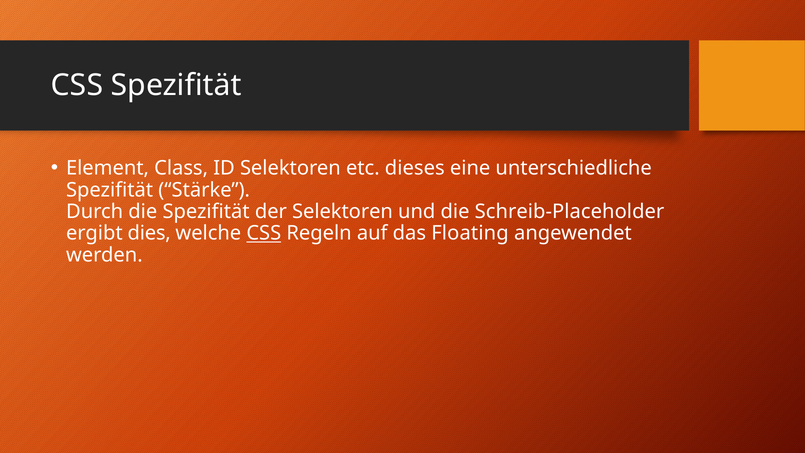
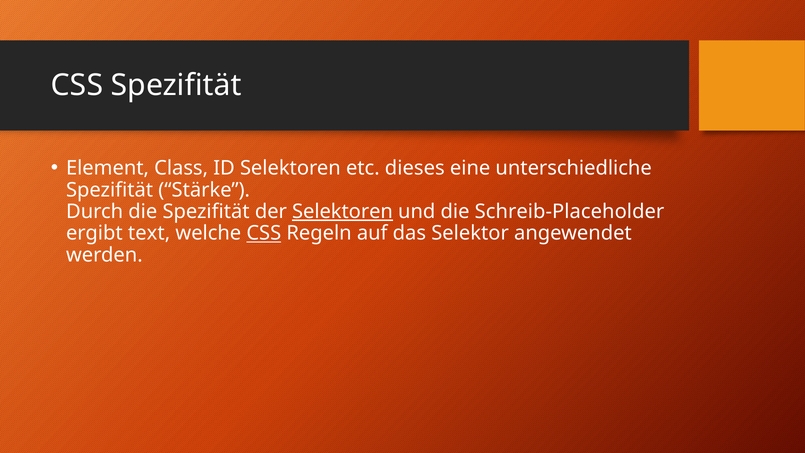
Selektoren at (342, 212) underline: none -> present
dies: dies -> text
Floating: Floating -> Selektor
